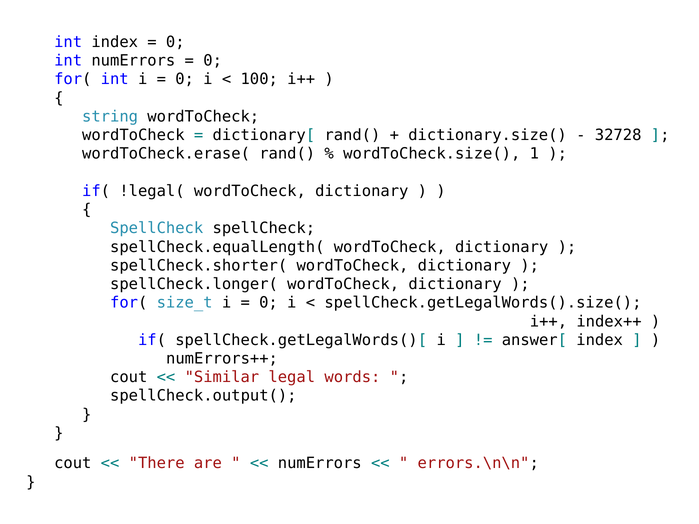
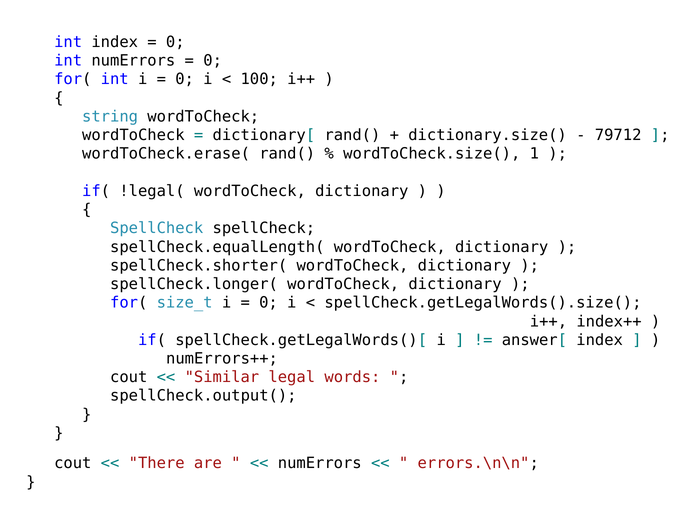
32728: 32728 -> 79712
